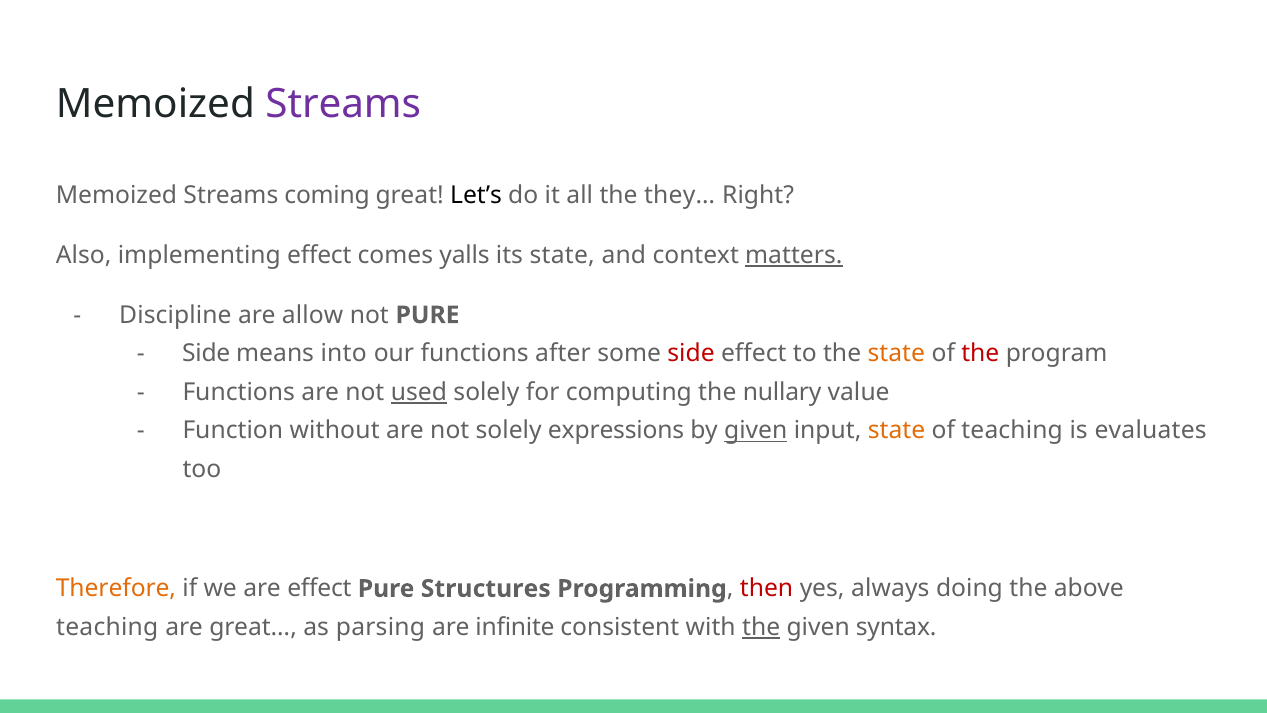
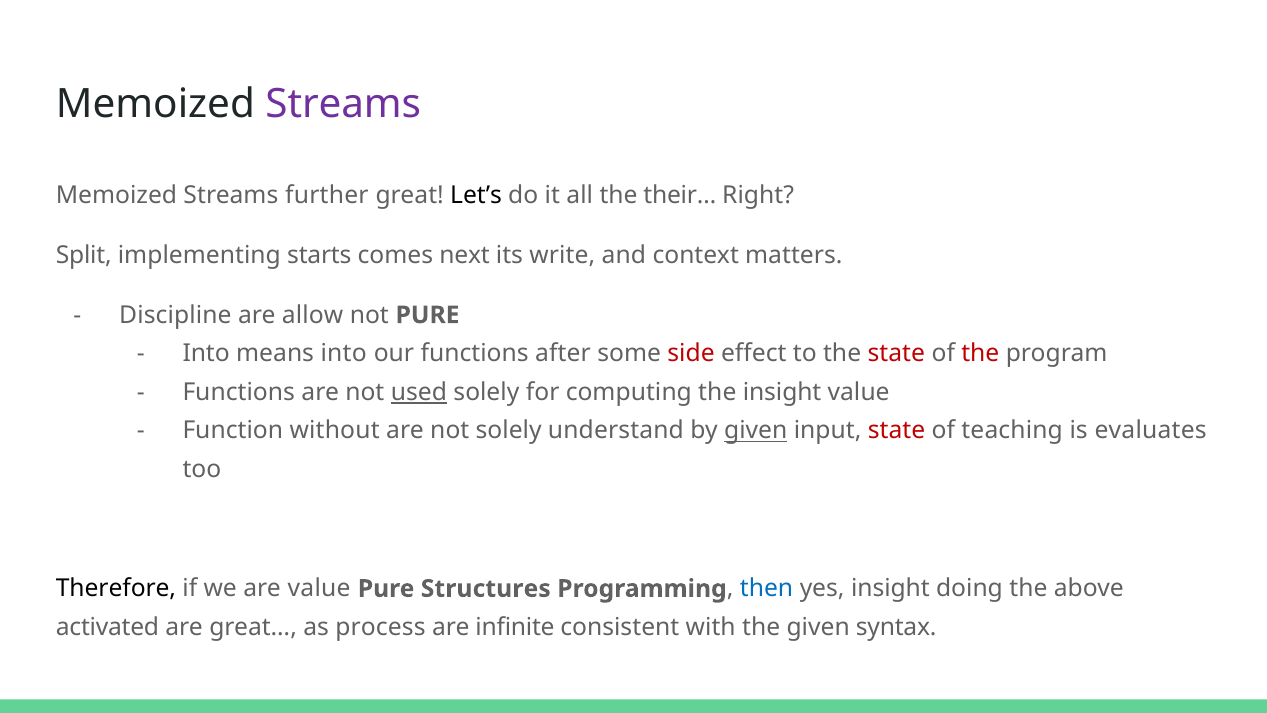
coming: coming -> further
they…: they… -> their…
Also: Also -> Split
implementing effect: effect -> starts
yalls: yalls -> next
its state: state -> write
matters underline: present -> none
Side at (206, 353): Side -> Into
state at (896, 353) colour: orange -> red
the nullary: nullary -> insight
expressions: expressions -> understand
state at (897, 431) colour: orange -> red
Therefore colour: orange -> black
are effect: effect -> value
then colour: red -> blue
yes always: always -> insight
teaching at (107, 627): teaching -> activated
parsing: parsing -> process
the at (761, 627) underline: present -> none
